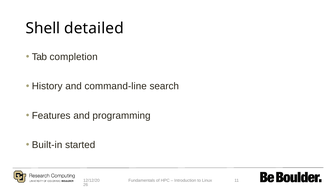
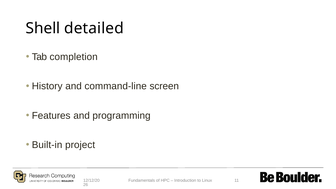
search: search -> screen
started: started -> project
